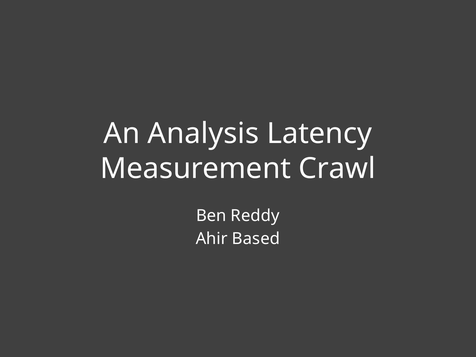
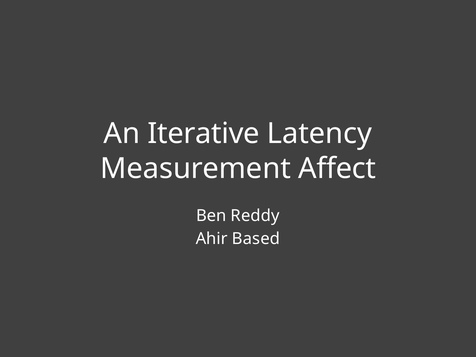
Analysis: Analysis -> Iterative
Crawl: Crawl -> Affect
